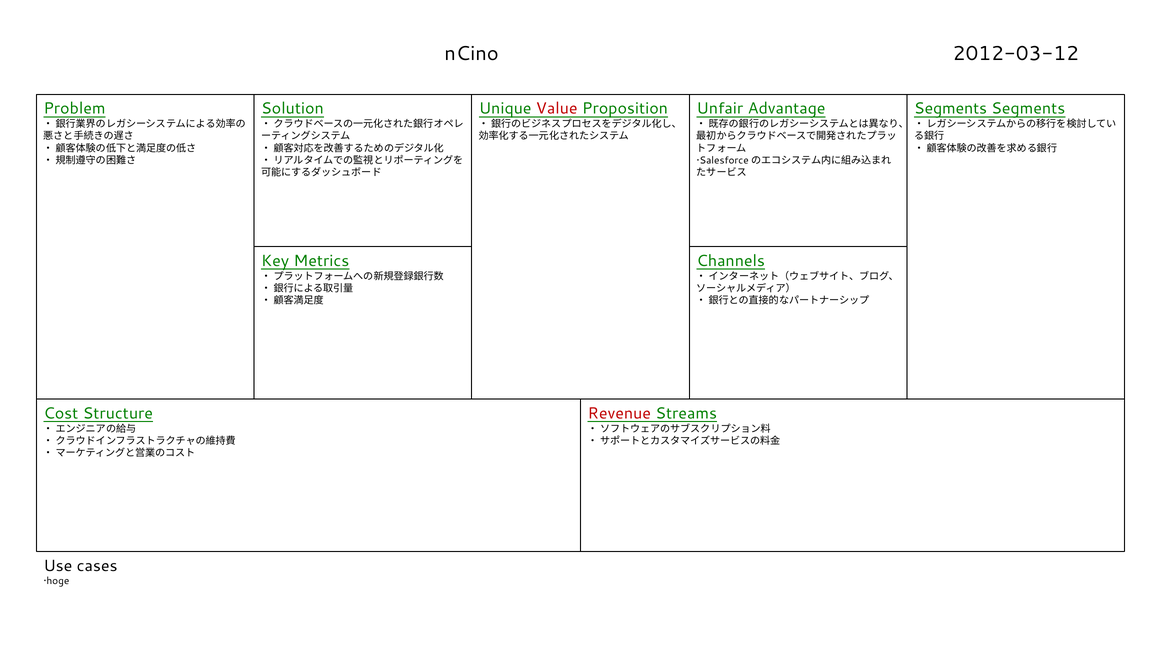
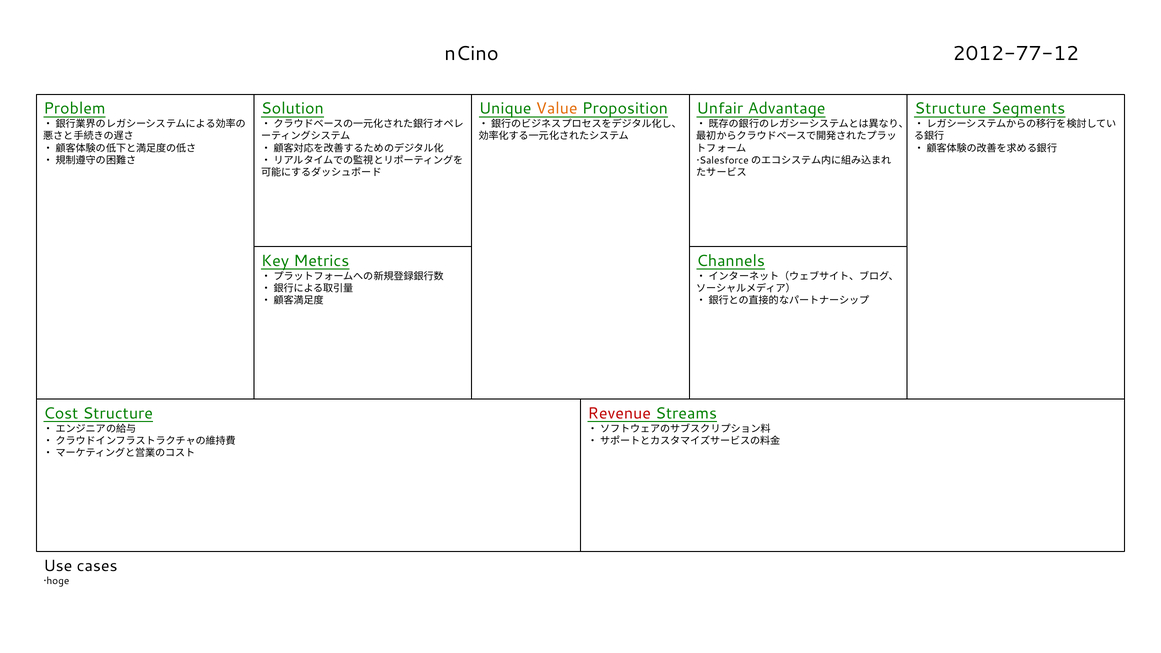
2012-03-12: 2012-03-12 -> 2012-77-12
Value colour: red -> orange
Segments at (951, 109): Segments -> Structure
